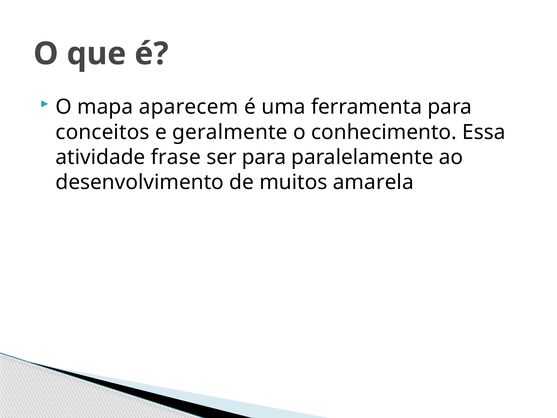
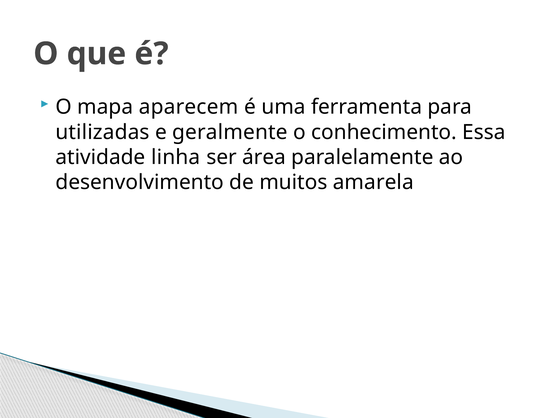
conceitos: conceitos -> utilizadas
frase: frase -> linha
ser para: para -> área
